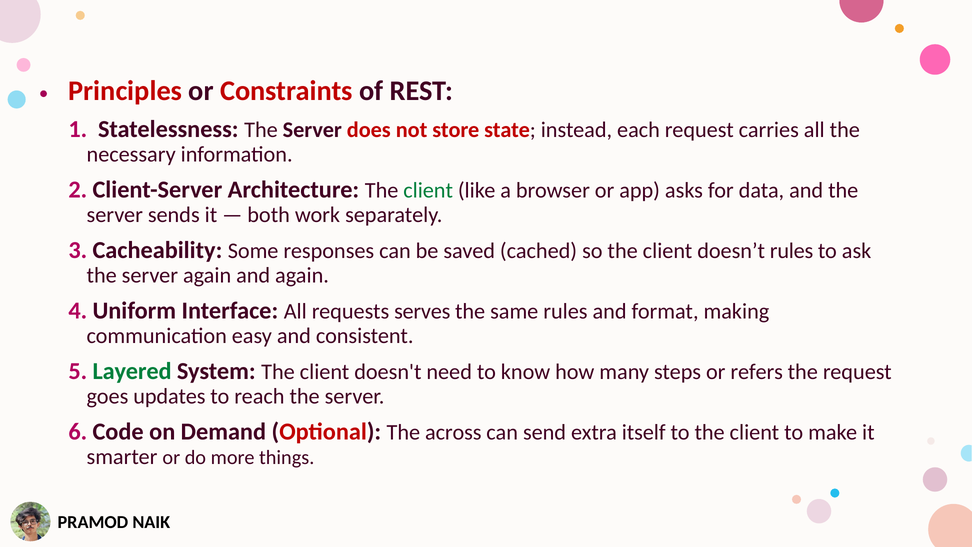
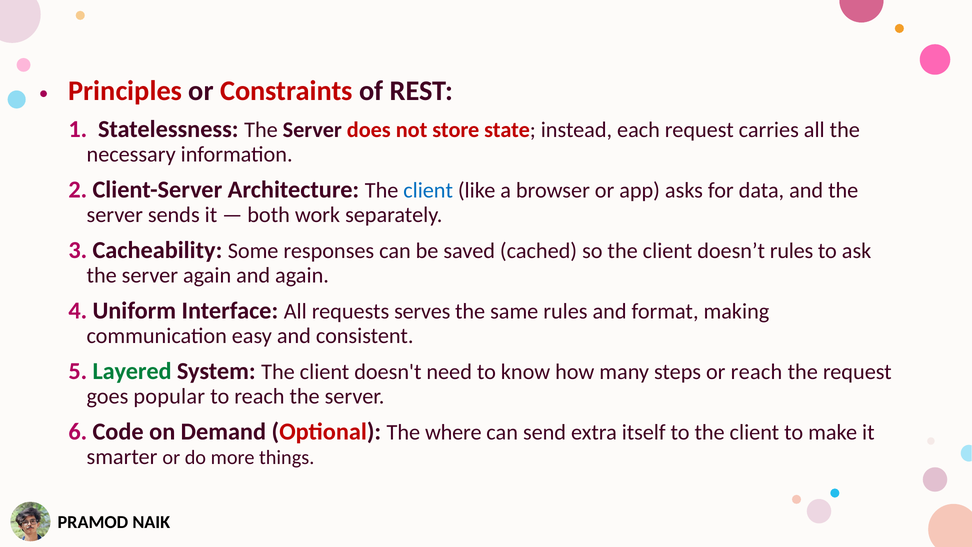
client at (428, 190) colour: green -> blue
or refers: refers -> reach
updates: updates -> popular
across: across -> where
